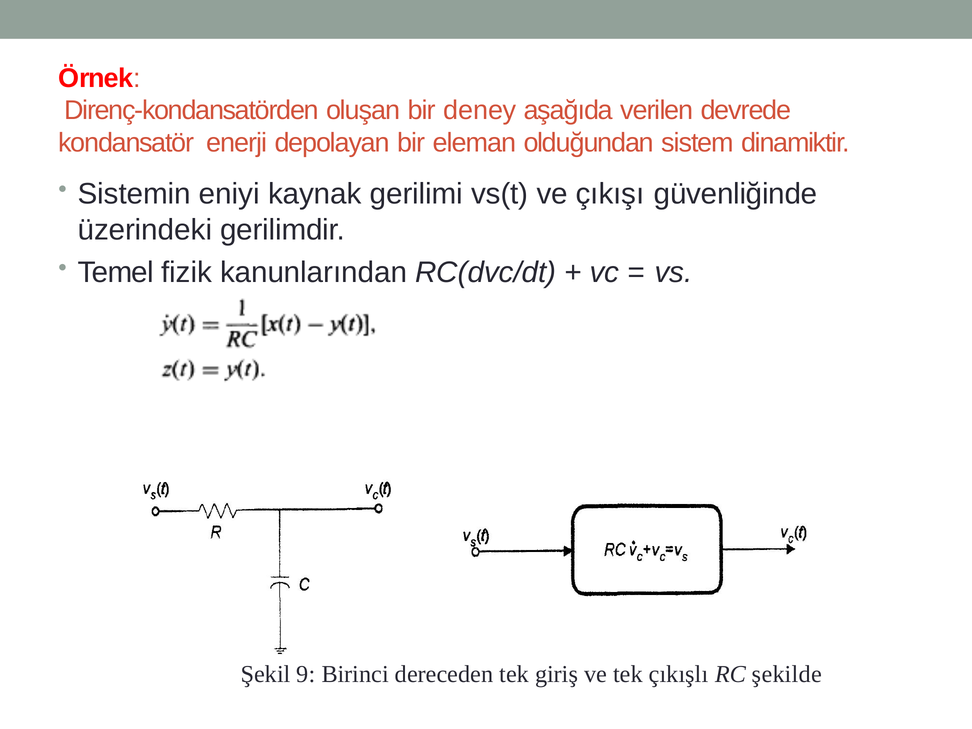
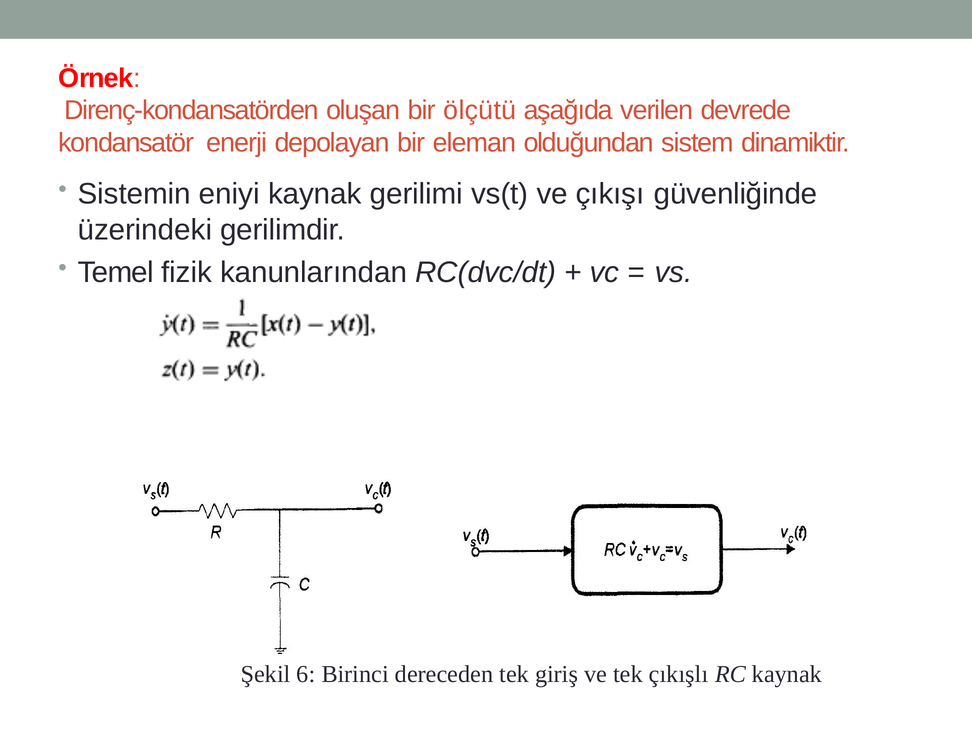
deney: deney -> ölçütü
9: 9 -> 6
RC şekilde: şekilde -> kaynak
